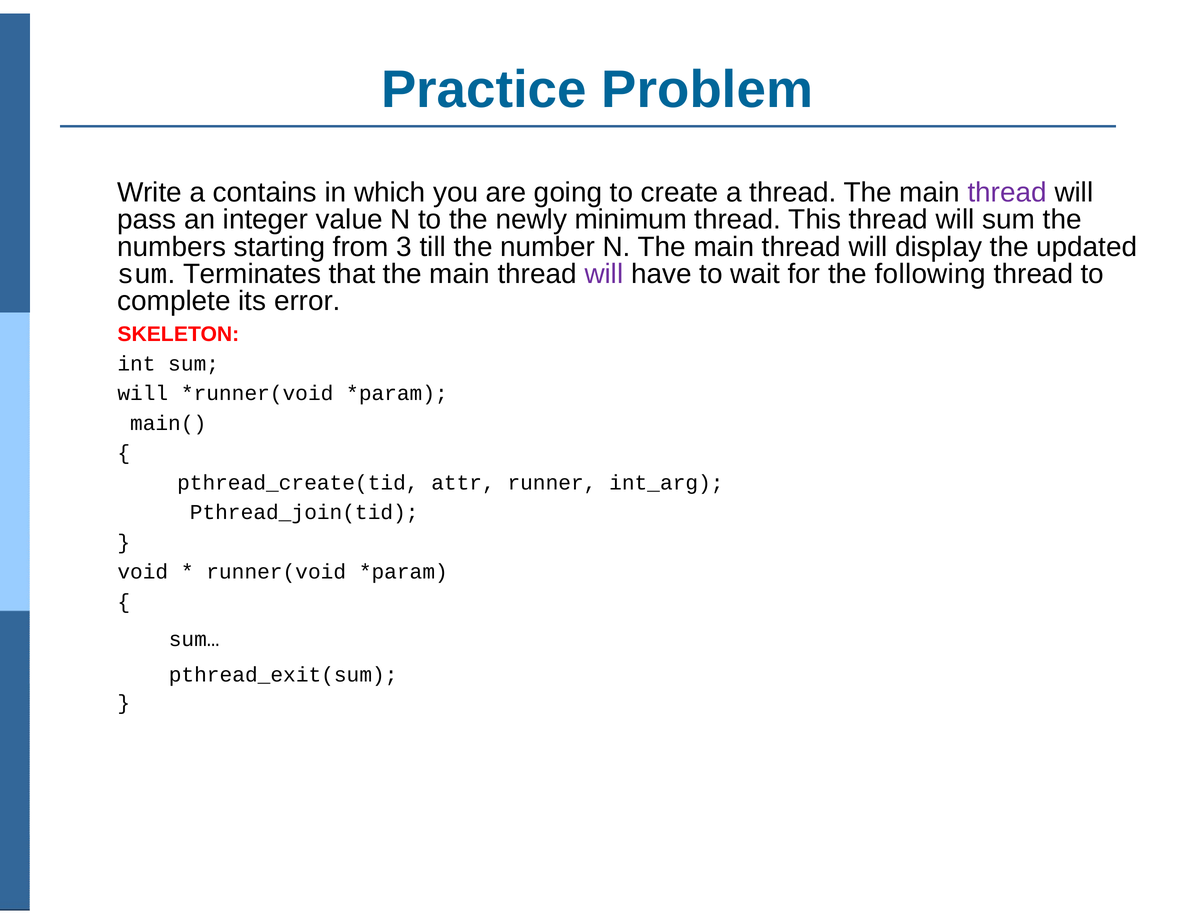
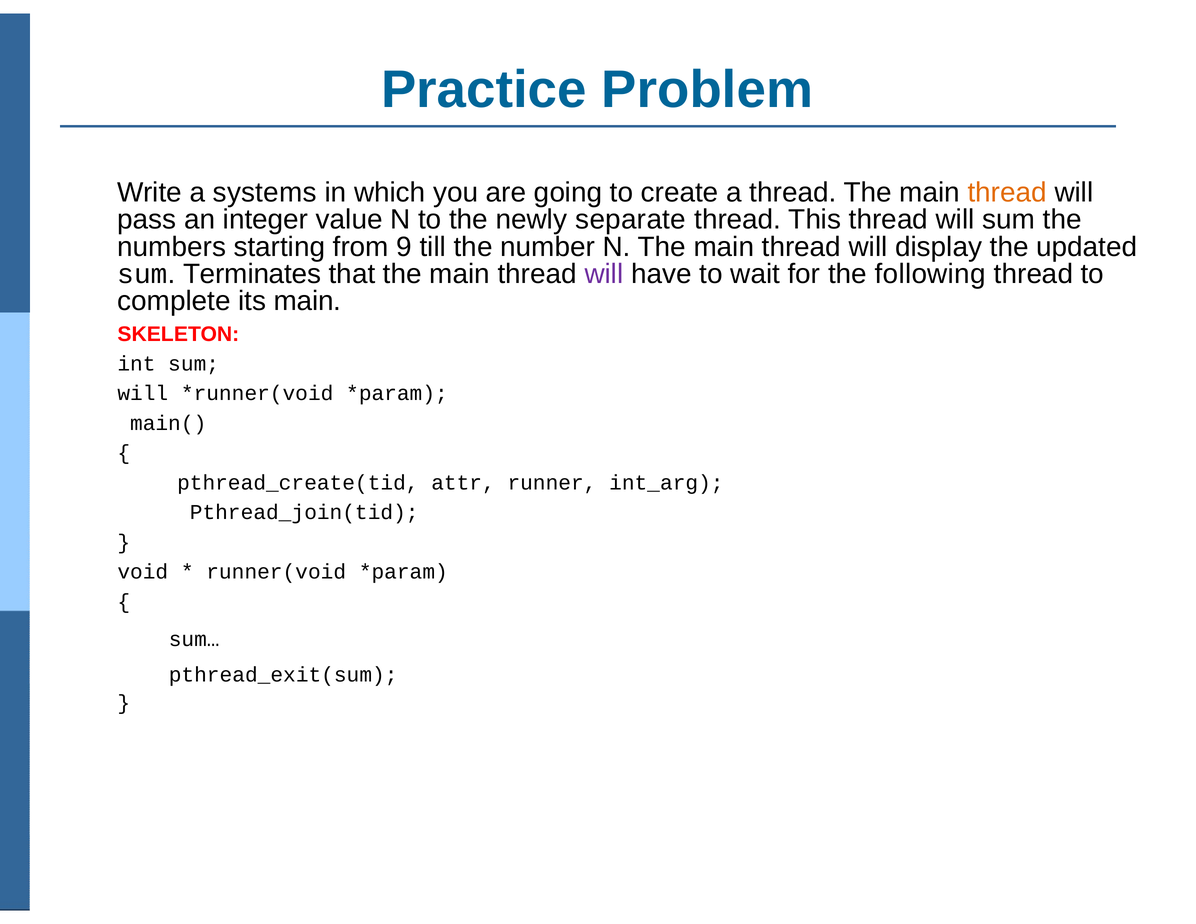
contains: contains -> systems
thread at (1007, 192) colour: purple -> orange
minimum: minimum -> separate
3: 3 -> 9
its error: error -> main
